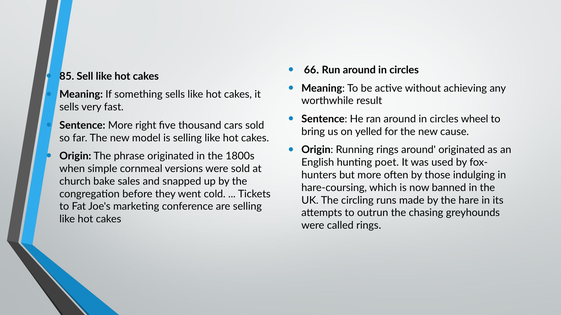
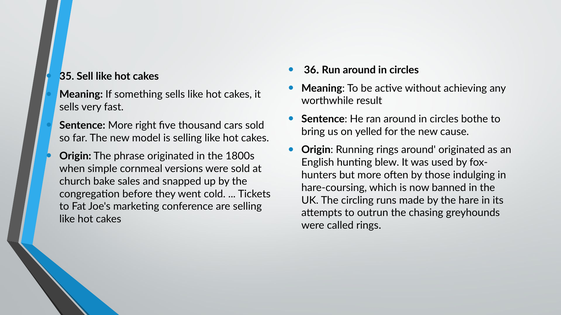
66: 66 -> 36
85: 85 -> 35
wheel: wheel -> bothe
poet: poet -> blew
